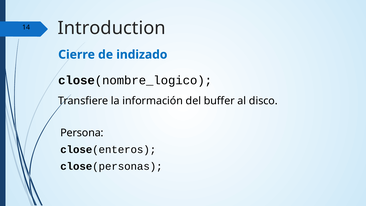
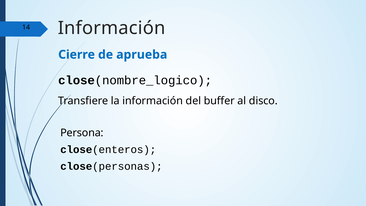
Introduction at (112, 28): Introduction -> Información
indizado: indizado -> aprueba
